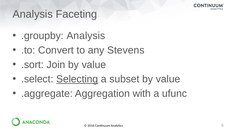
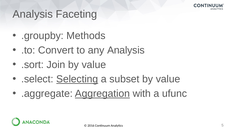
.groupby Analysis: Analysis -> Methods
any Stevens: Stevens -> Analysis
Aggregation underline: none -> present
